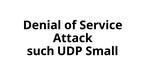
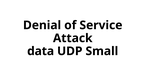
such: such -> data
